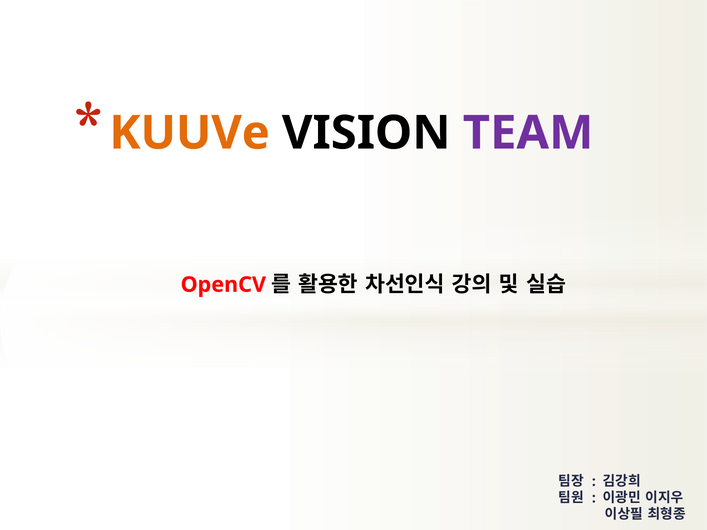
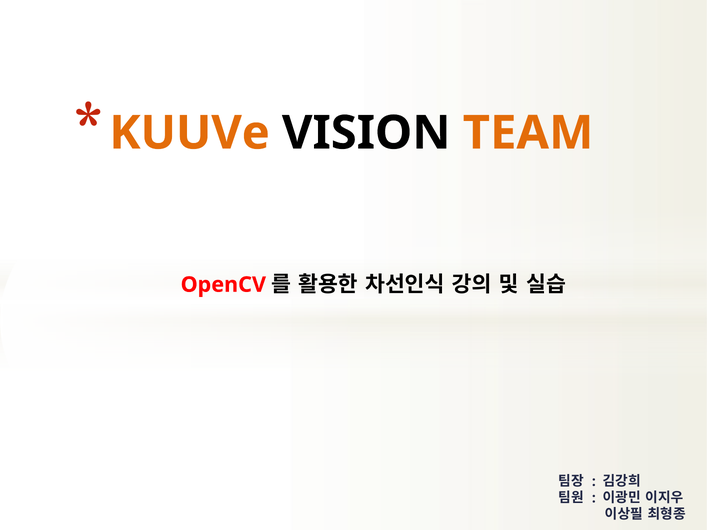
TEAM colour: purple -> orange
